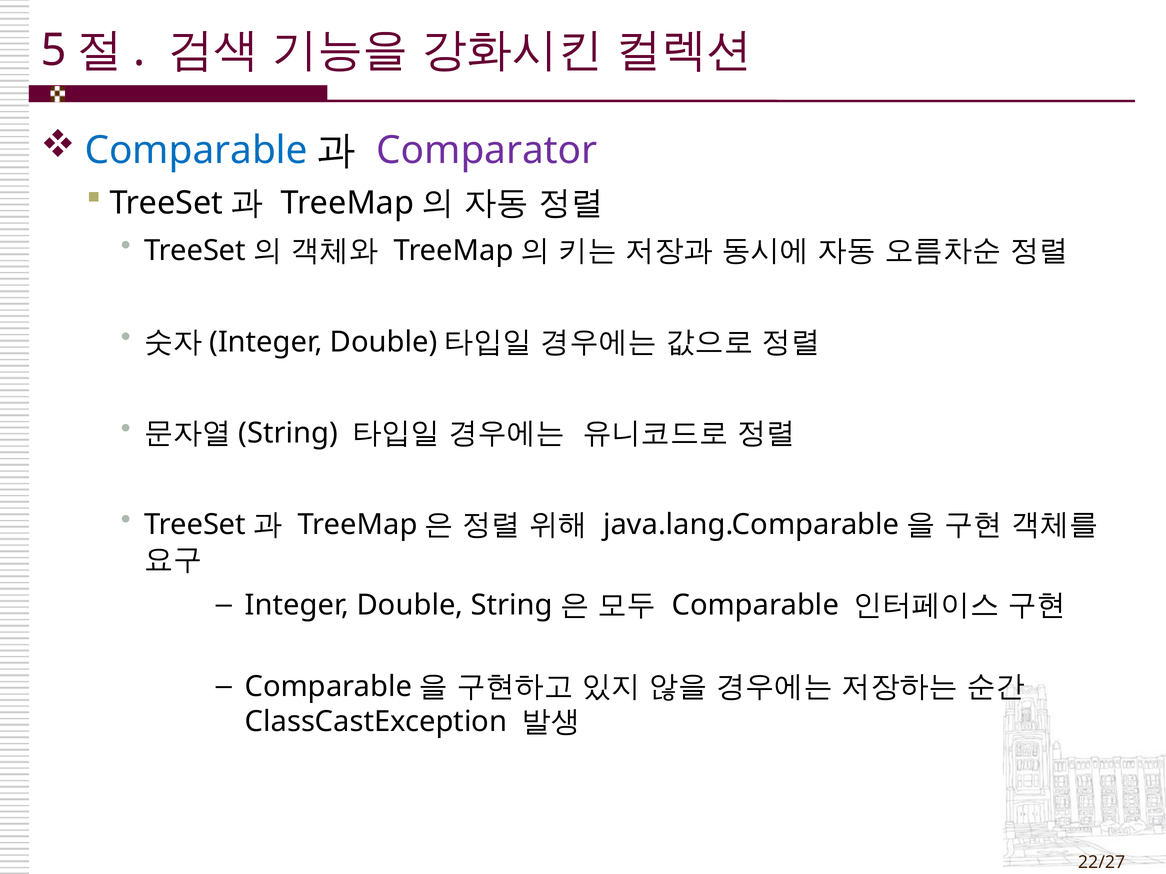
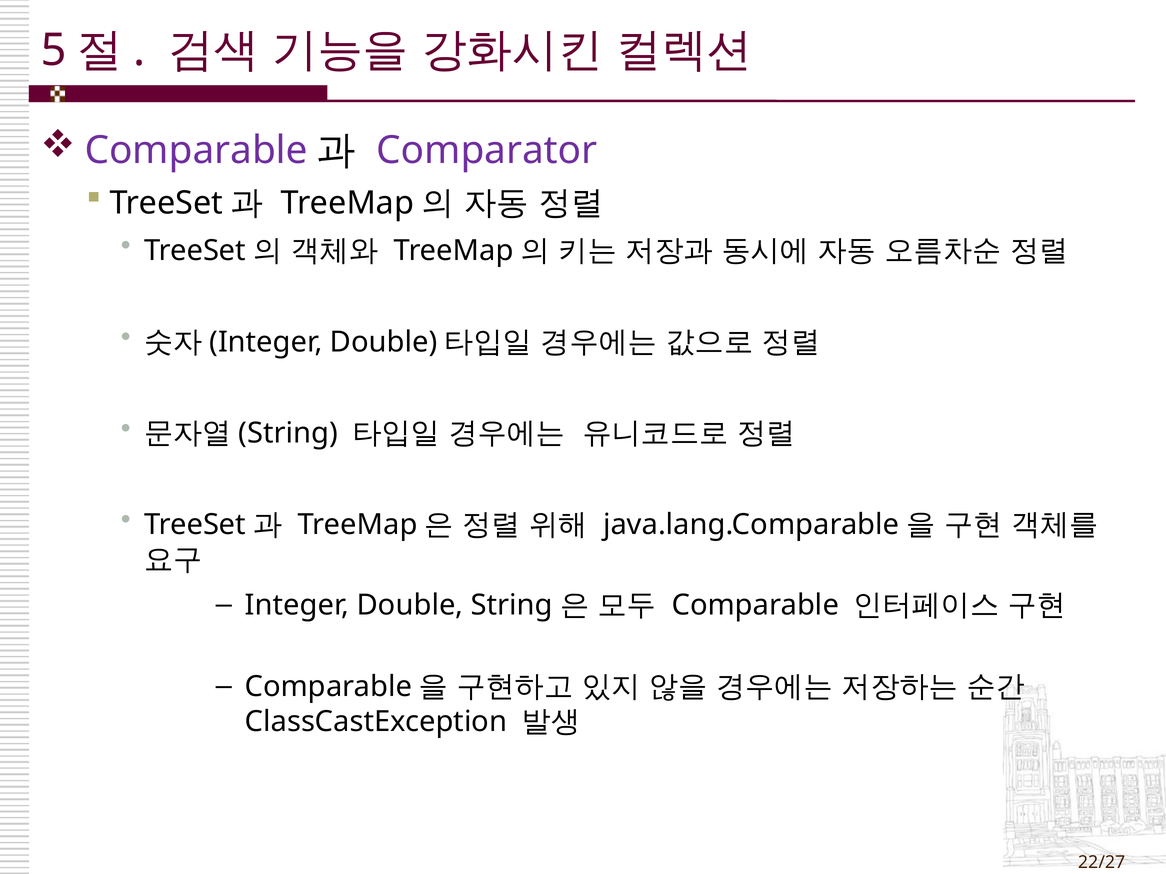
Comparable at (196, 151) colour: blue -> purple
